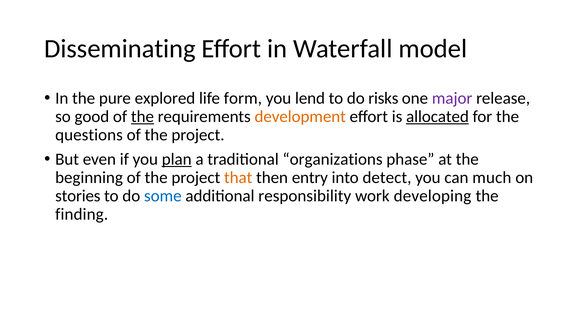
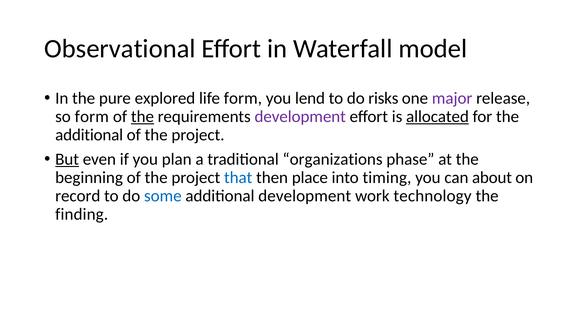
Disseminating: Disseminating -> Observational
so good: good -> form
development at (300, 117) colour: orange -> purple
questions at (89, 135): questions -> additional
But underline: none -> present
plan underline: present -> none
that colour: orange -> blue
entry: entry -> place
detect: detect -> timing
much: much -> about
stories: stories -> record
additional responsibility: responsibility -> development
developing: developing -> technology
